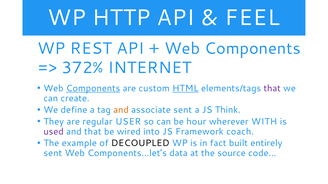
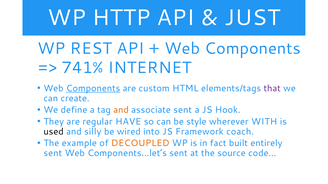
FEEL: FEEL -> JUST
372%: 372% -> 741%
HTML underline: present -> none
Think: Think -> Hook
USER: USER -> HAVE
hour: hour -> style
used colour: purple -> black
and that: that -> silly
DECOUPLED colour: black -> orange
Components…let’s data: data -> sent
